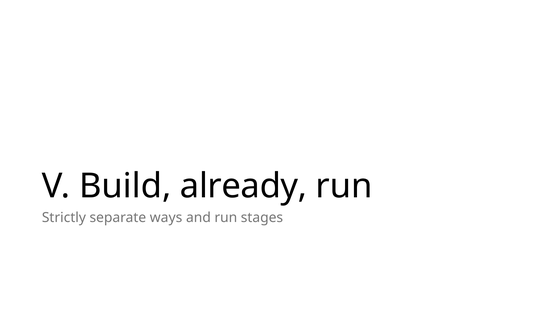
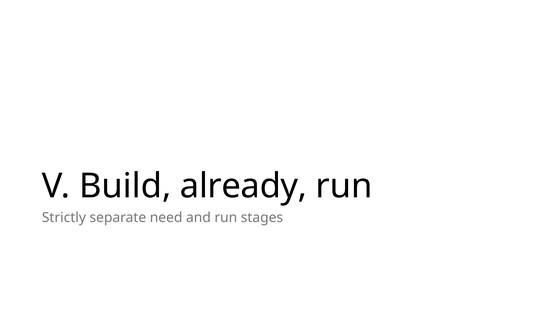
ways: ways -> need
